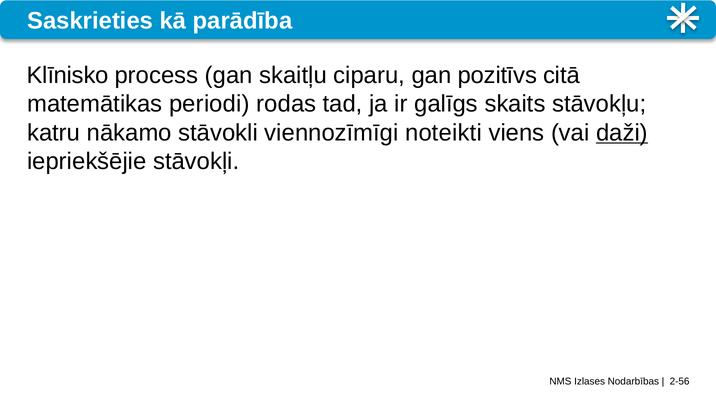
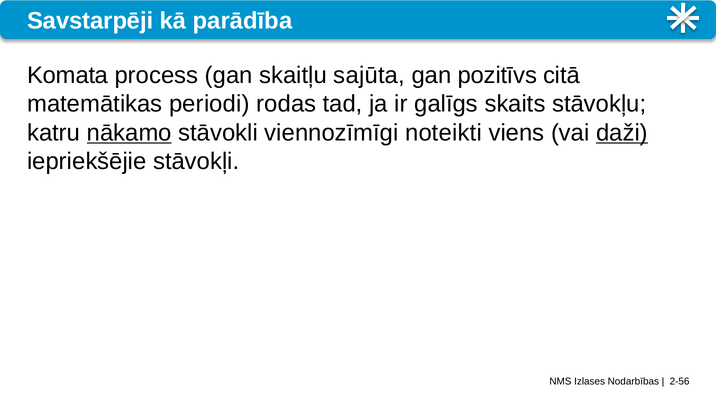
Saskrieties: Saskrieties -> Savstarpēji
Klīnisko: Klīnisko -> Komata
ciparu: ciparu -> sajūta
nākamo underline: none -> present
